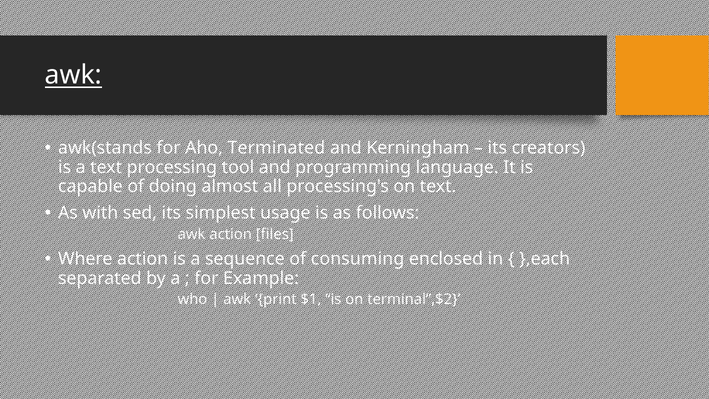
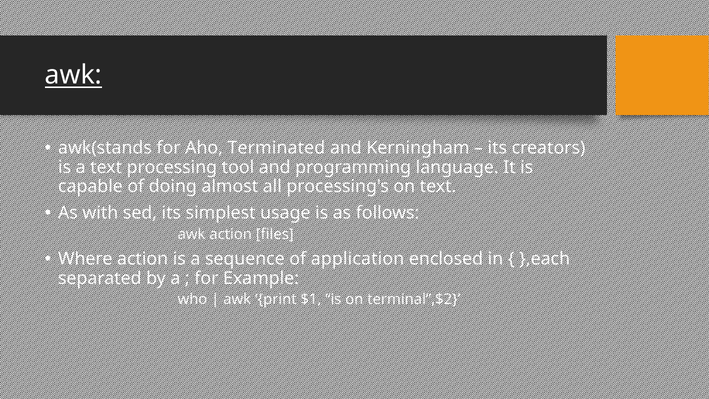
consuming: consuming -> application
